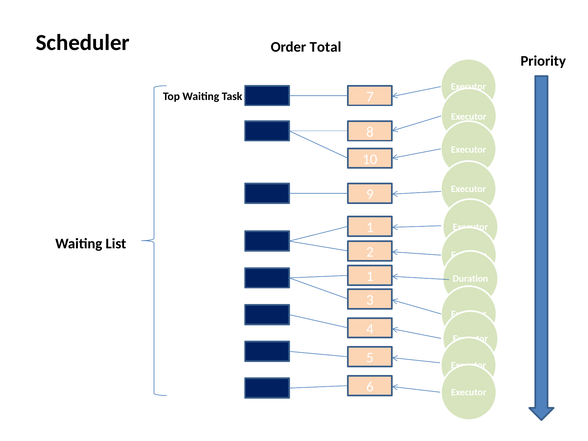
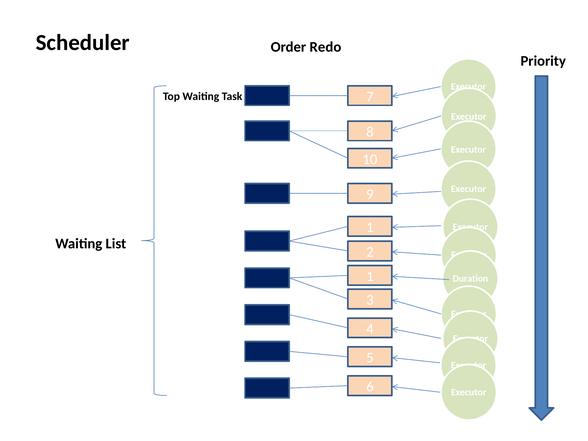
Total: Total -> Redo
